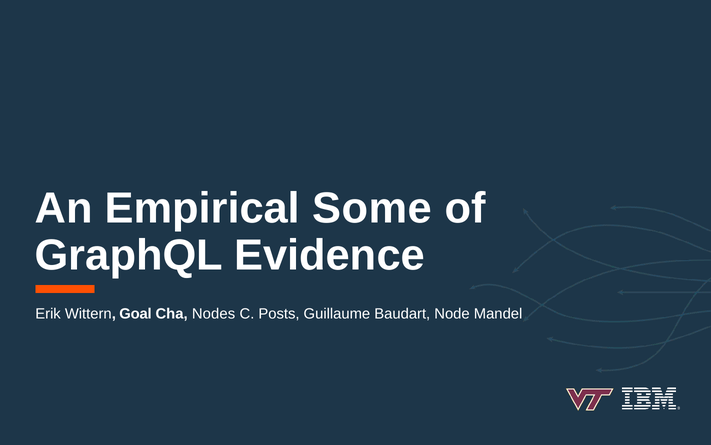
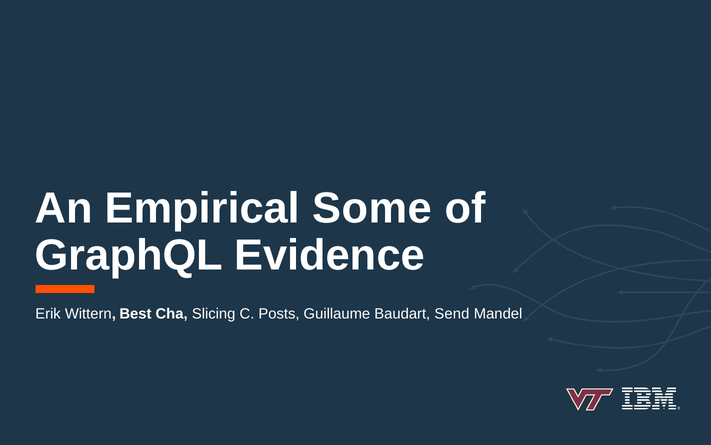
Goal: Goal -> Best
Nodes: Nodes -> Slicing
Node: Node -> Send
